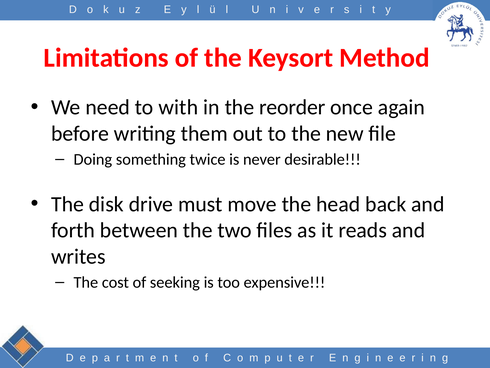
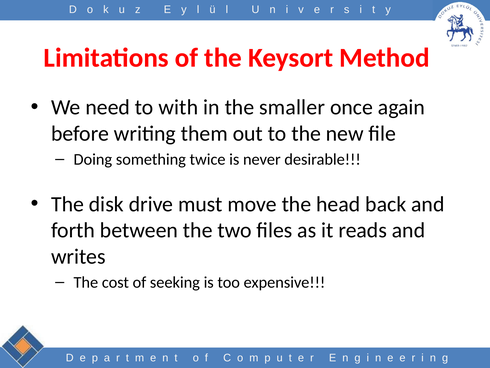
reorder: reorder -> smaller
